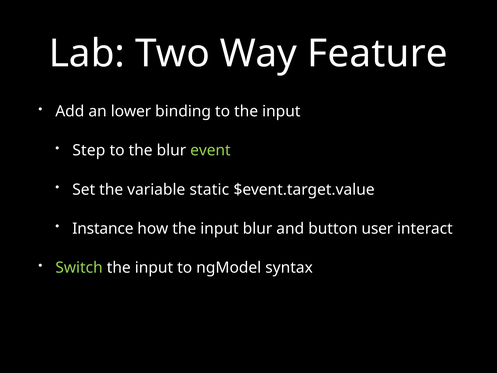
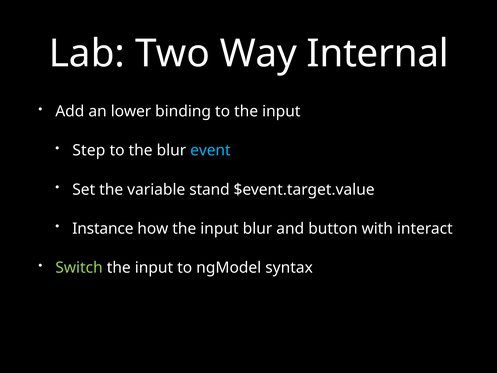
Feature: Feature -> Internal
event colour: light green -> light blue
static: static -> stand
user: user -> with
